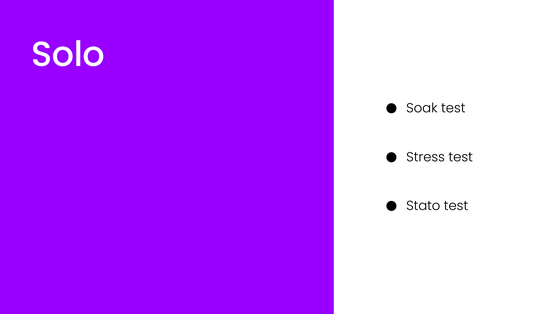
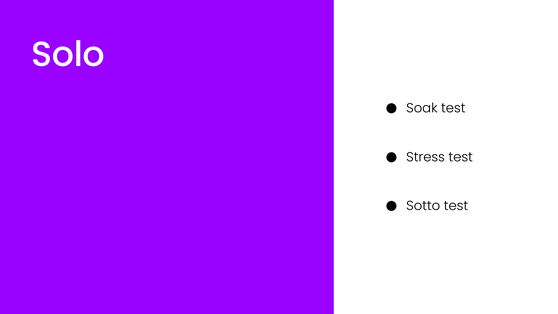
Stato: Stato -> Sotto
